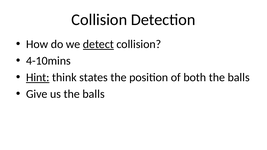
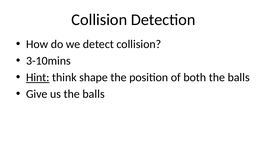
detect underline: present -> none
4-10mins: 4-10mins -> 3-10mins
states: states -> shape
